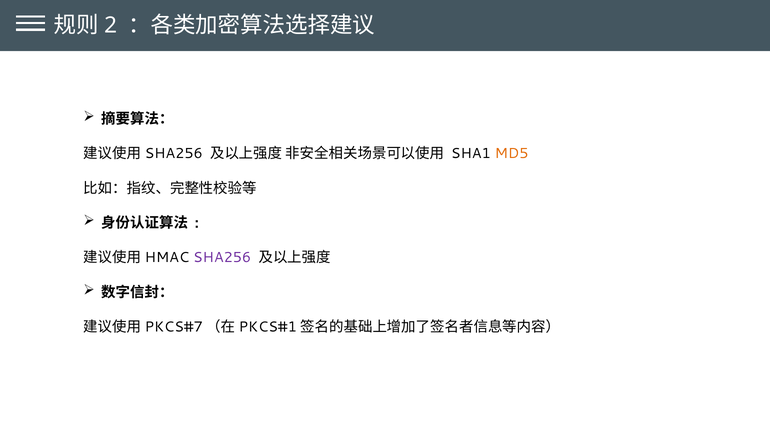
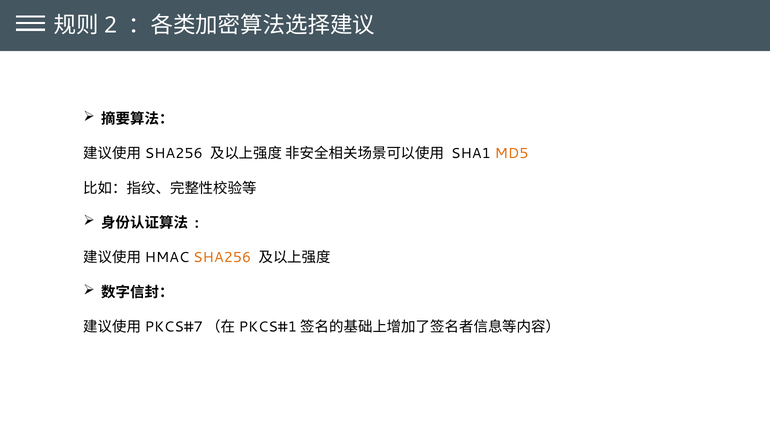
SHA256 colour: purple -> orange
